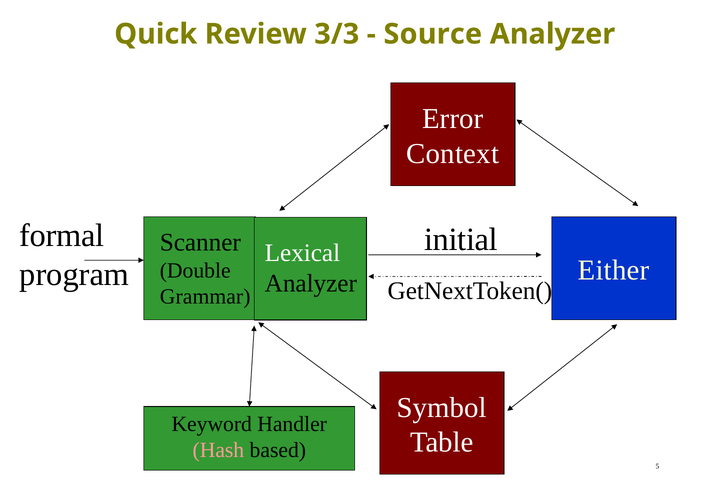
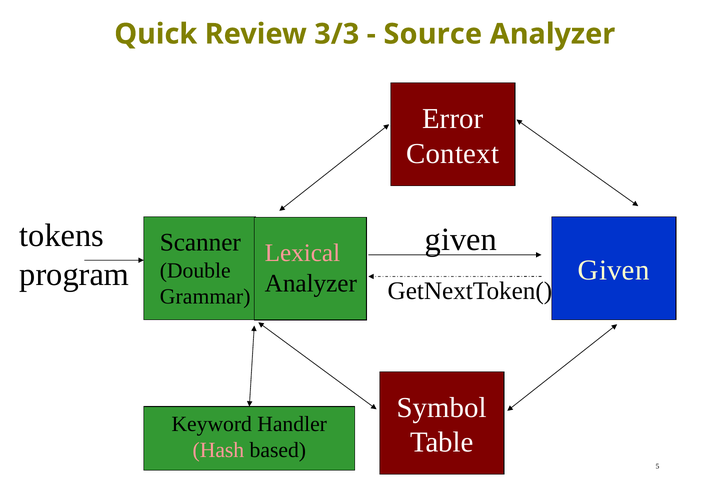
formal: formal -> tokens
initial at (461, 239): initial -> given
Lexical colour: white -> pink
Either at (614, 270): Either -> Given
